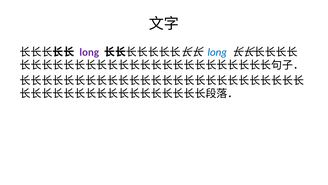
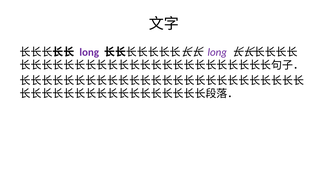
long at (217, 52) colour: blue -> purple
